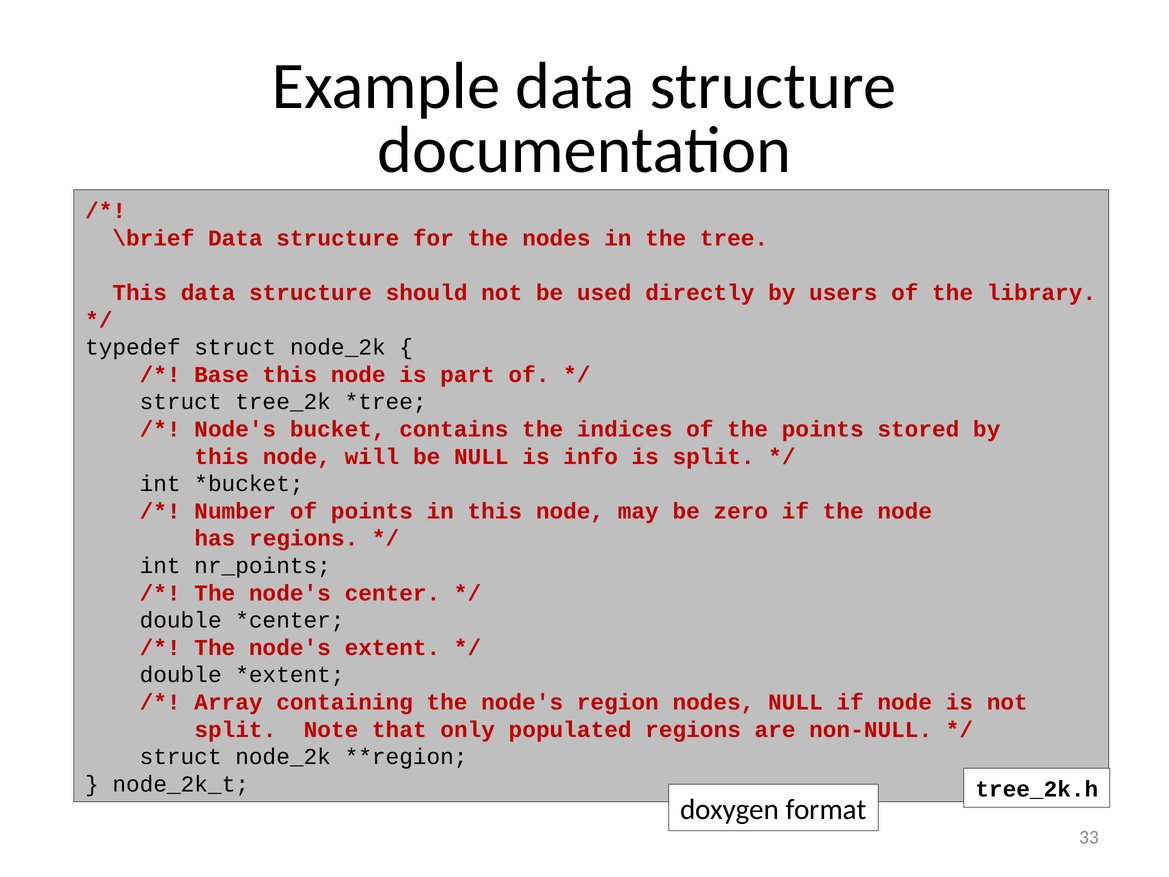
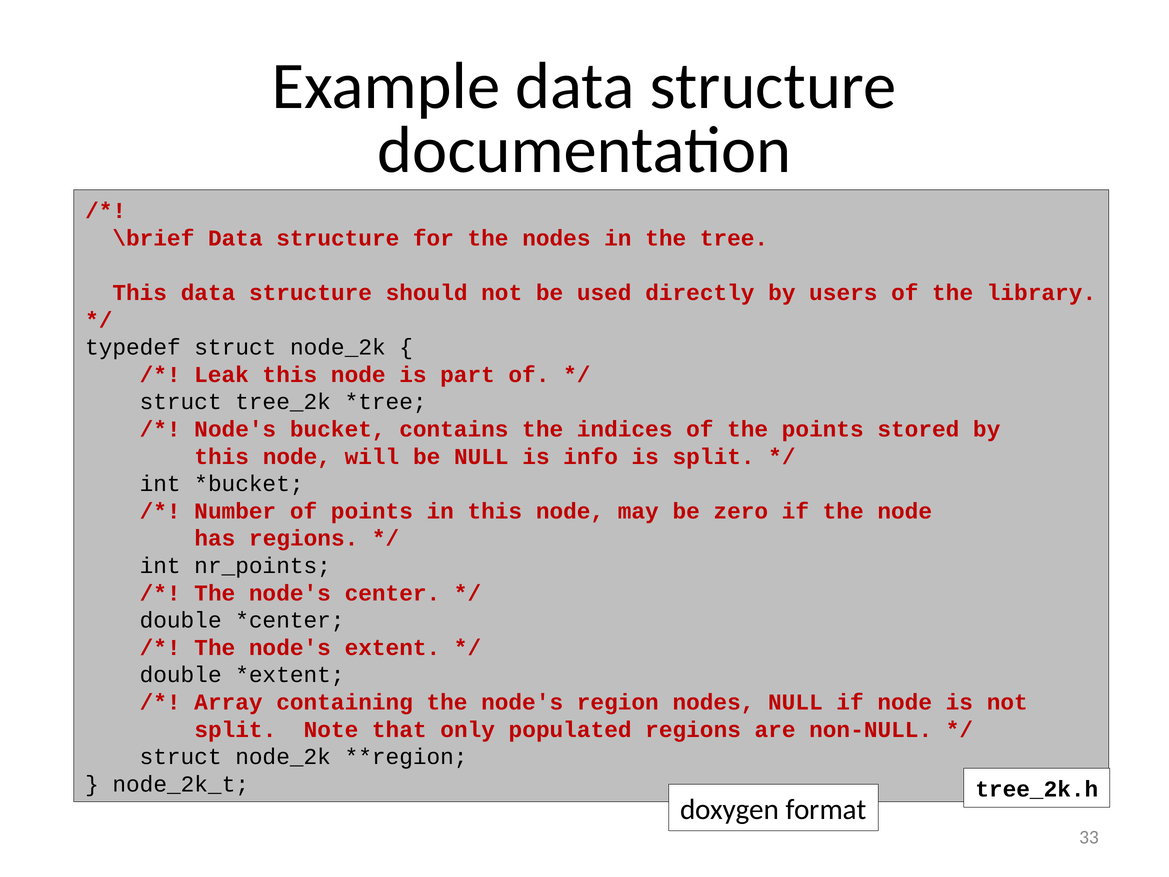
Base: Base -> Leak
